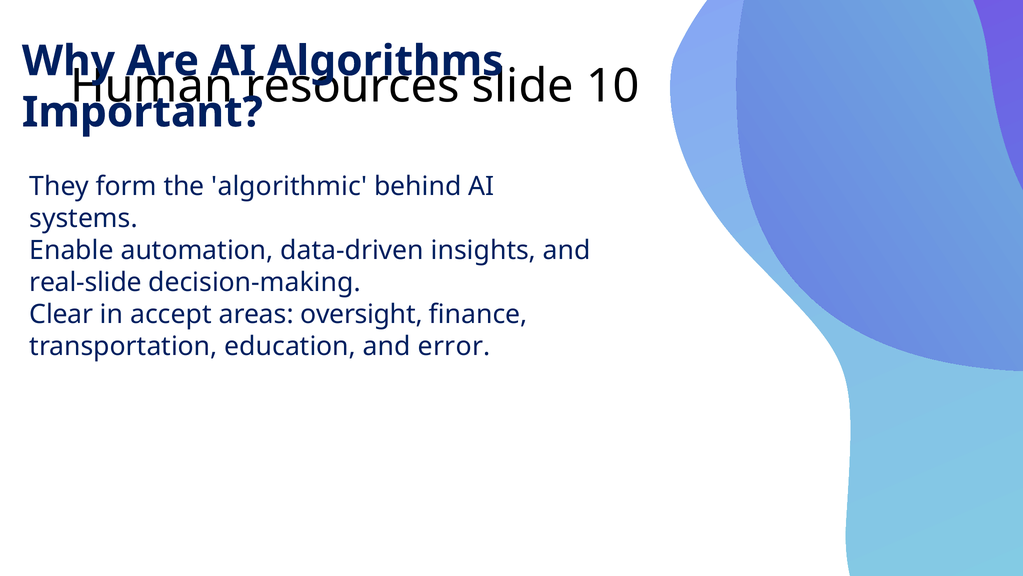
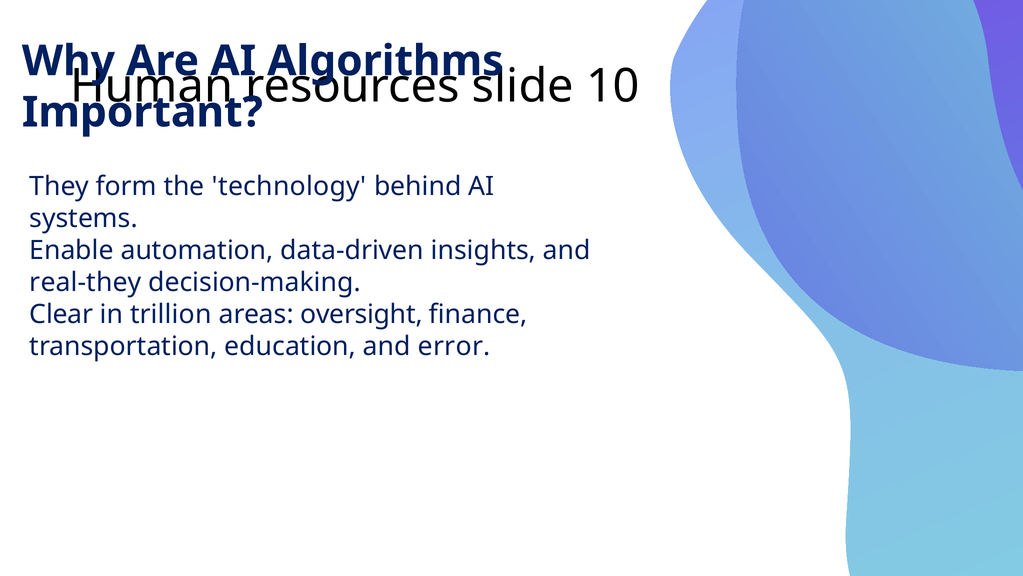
algorithmic: algorithmic -> technology
real-slide: real-slide -> real-they
accept: accept -> trillion
